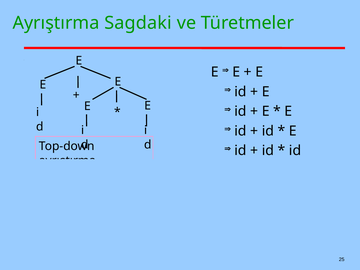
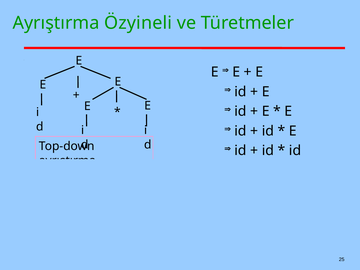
Sagdaki: Sagdaki -> Özyineli
